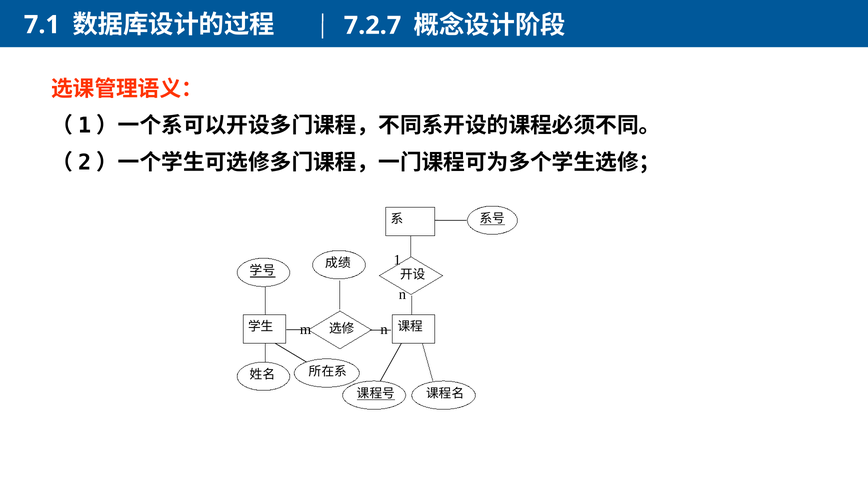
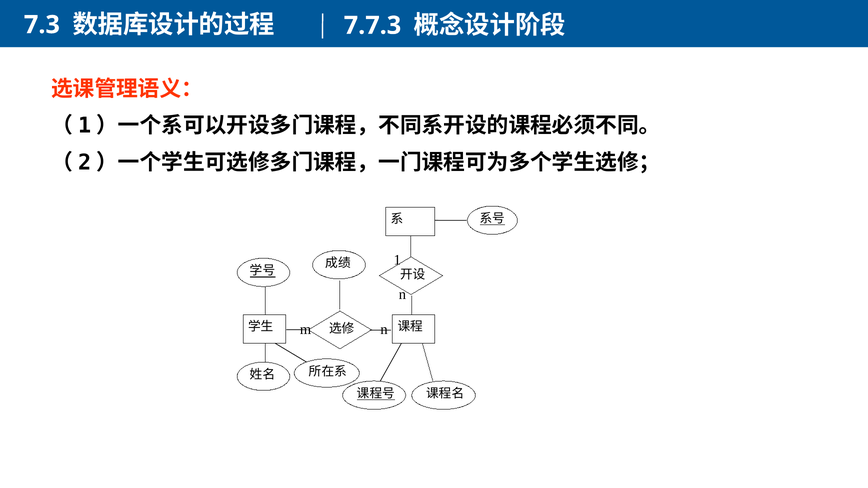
7.1: 7.1 -> 7.3
7.2.7: 7.2.7 -> 7.7.3
